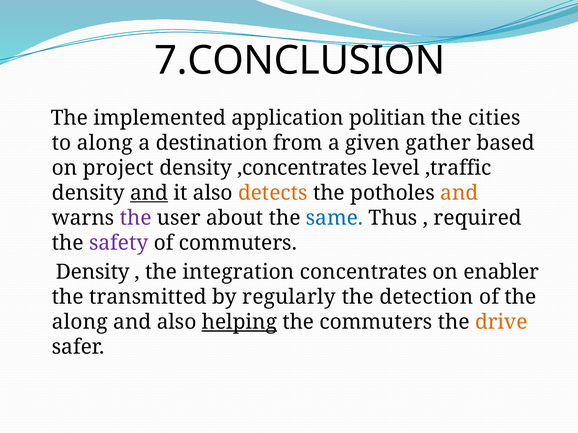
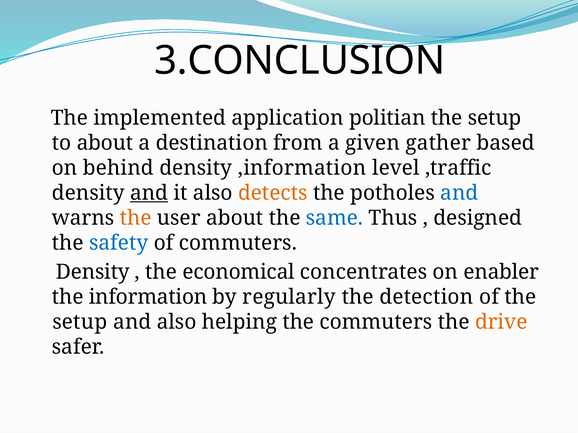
7.CONCLUSION: 7.CONCLUSION -> 3.CONCLUSION
cities at (494, 118): cities -> setup
to along: along -> about
project: project -> behind
,concentrates: ,concentrates -> ,information
and at (459, 193) colour: orange -> blue
the at (136, 218) colour: purple -> orange
required: required -> designed
safety colour: purple -> blue
integration: integration -> economical
transmitted: transmitted -> information
along at (80, 322): along -> setup
helping underline: present -> none
